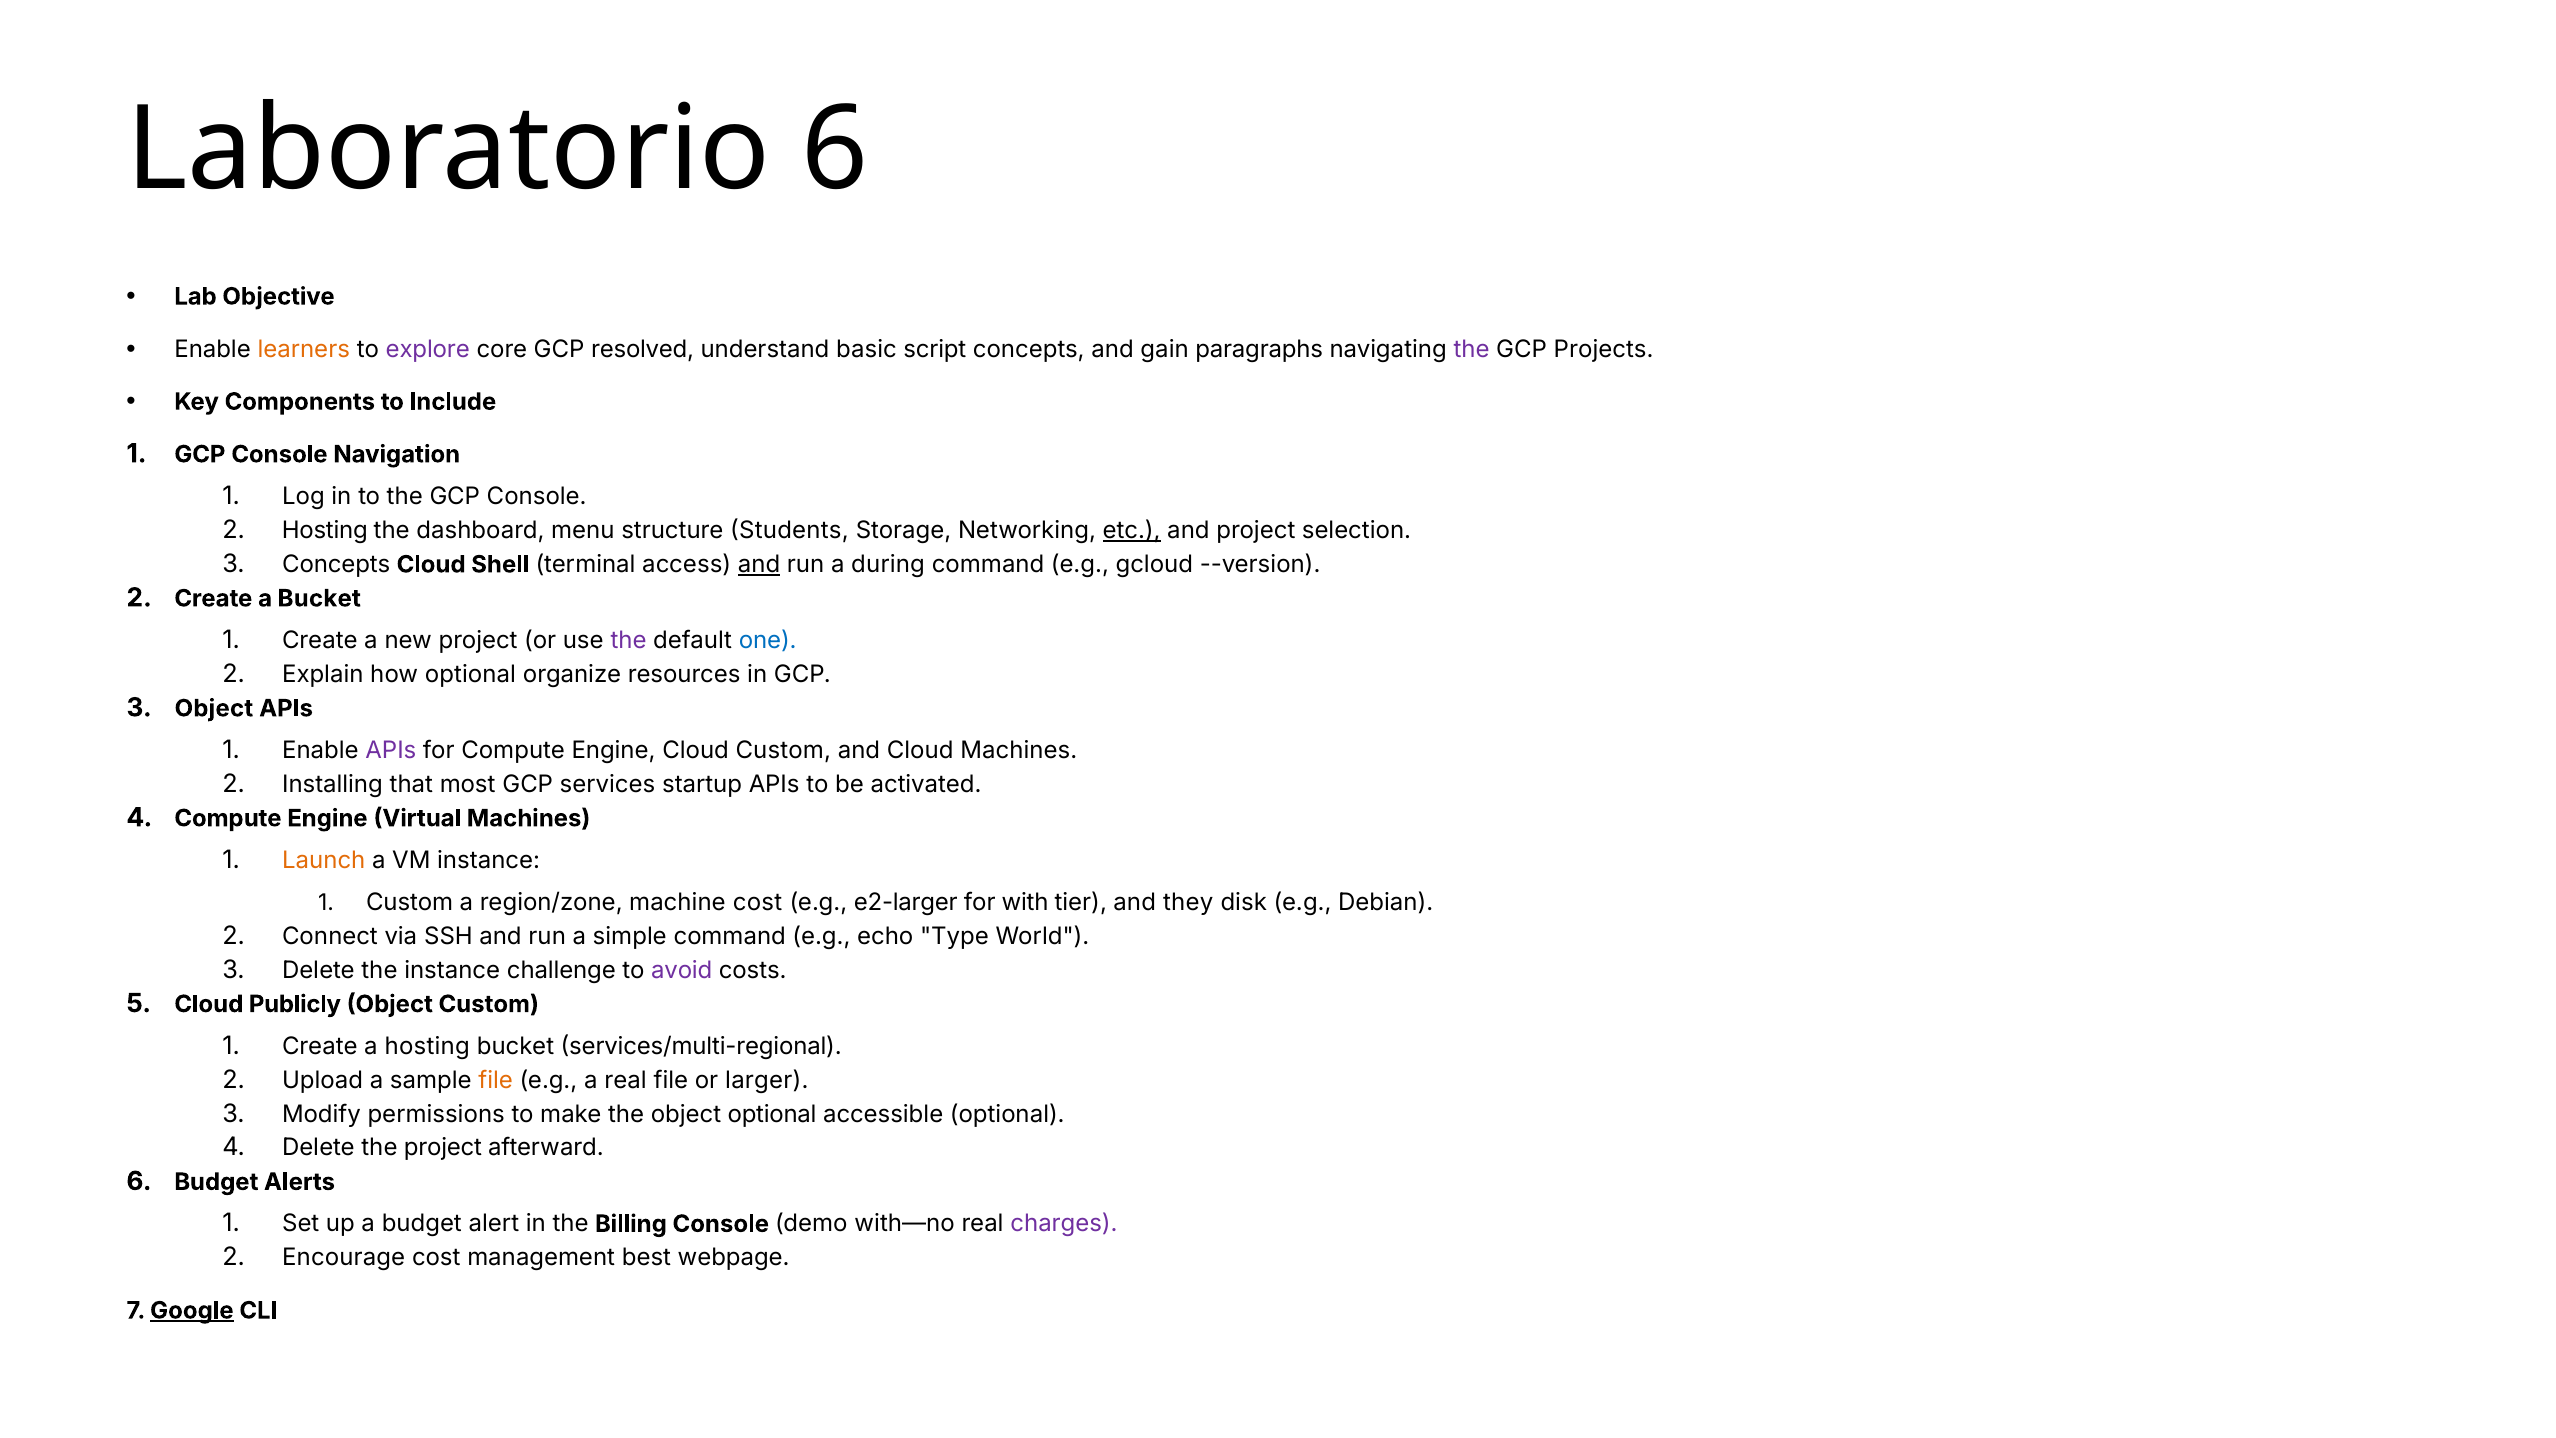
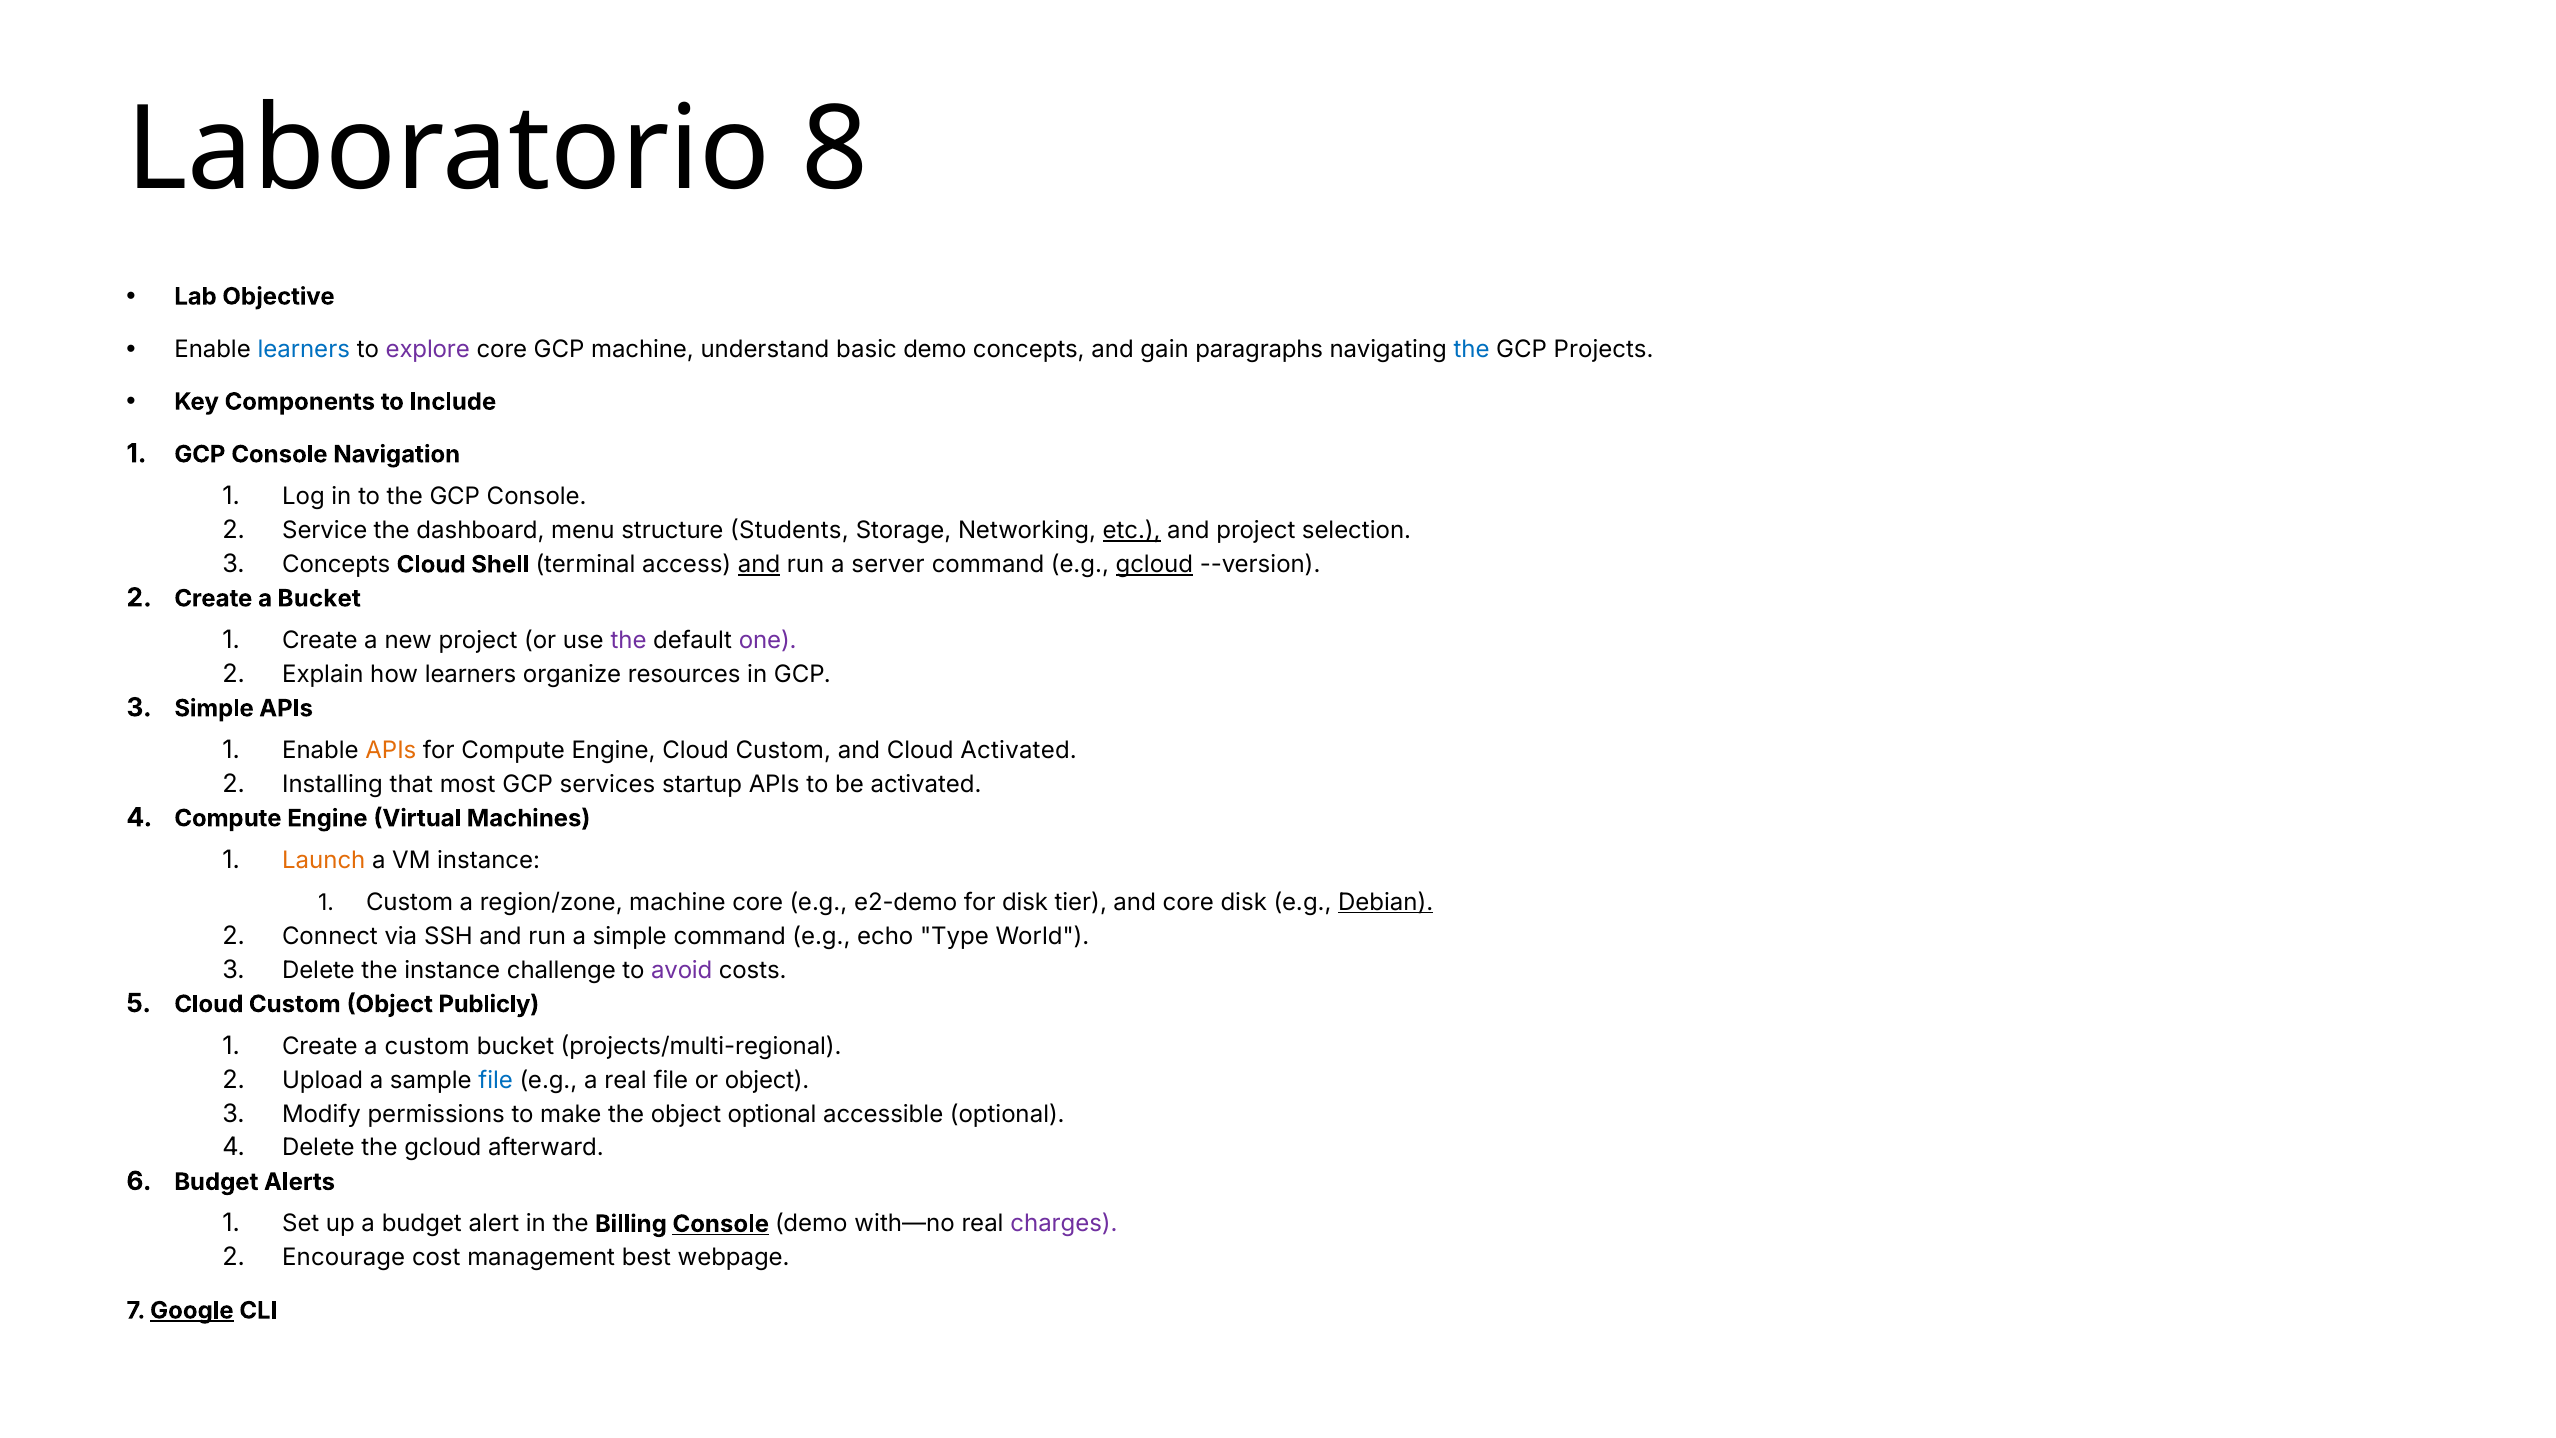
Laboratorio 6: 6 -> 8
learners at (304, 349) colour: orange -> blue
GCP resolved: resolved -> machine
basic script: script -> demo
the at (1472, 349) colour: purple -> blue
Hosting at (325, 530): Hosting -> Service
during: during -> server
gcloud at (1154, 564) underline: none -> present
one colour: blue -> purple
how optional: optional -> learners
Object at (214, 708): Object -> Simple
APIs at (391, 750) colour: purple -> orange
Cloud Machines: Machines -> Activated
machine cost: cost -> core
e2-larger: e2-larger -> e2-demo
for with: with -> disk
and they: they -> core
Debian underline: none -> present
Publicly at (295, 1004): Publicly -> Custom
Object Custom: Custom -> Publicly
a hosting: hosting -> custom
services/multi-regional: services/multi-regional -> projects/multi-regional
file at (496, 1080) colour: orange -> blue
or larger: larger -> object
the project: project -> gcloud
Console at (721, 1224) underline: none -> present
